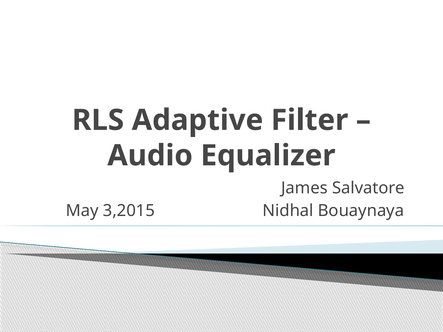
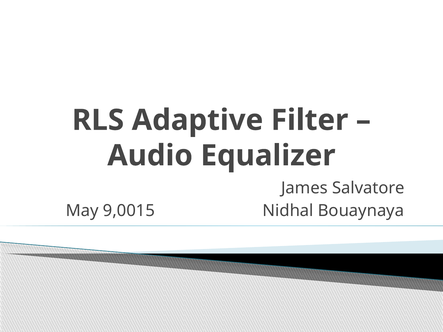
3,2015: 3,2015 -> 9,0015
